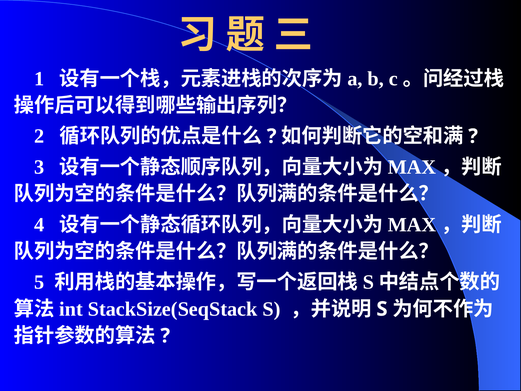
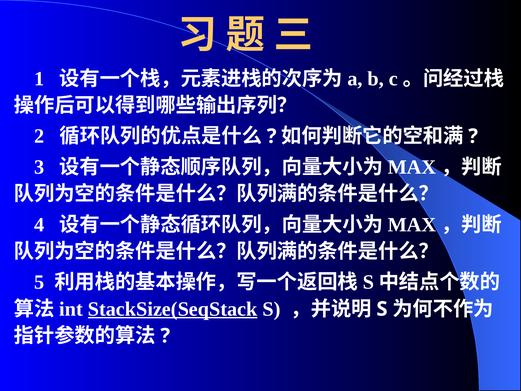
StackSize(SeqStack underline: none -> present
